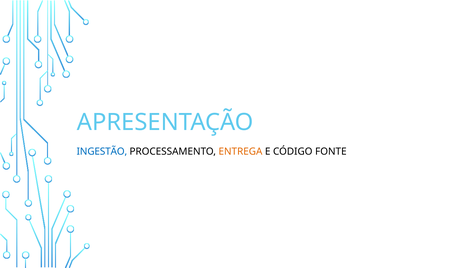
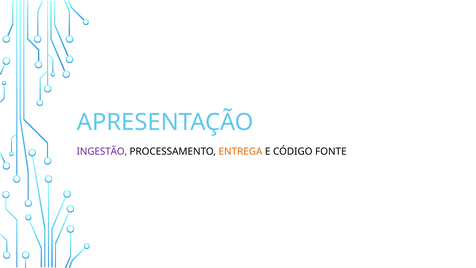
INGESTÃO colour: blue -> purple
